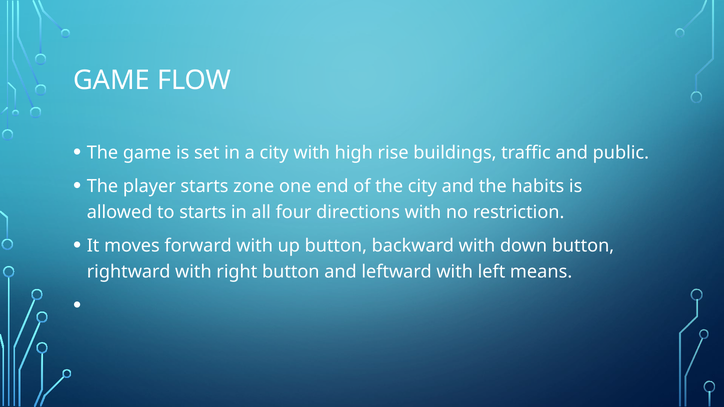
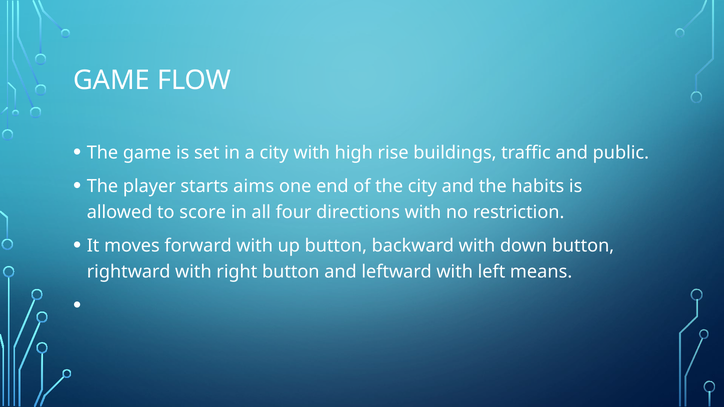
zone: zone -> aims
to starts: starts -> score
